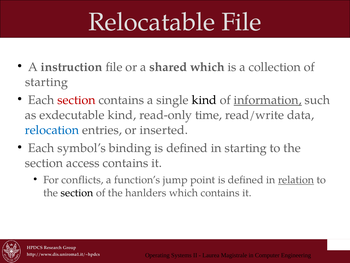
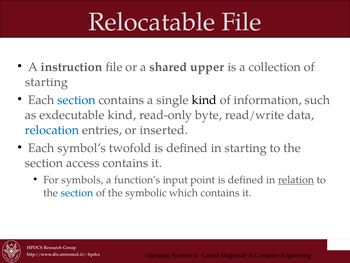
shared which: which -> upper
section at (76, 100) colour: red -> blue
information underline: present -> none
time: time -> byte
binding: binding -> twofold
conflicts: conflicts -> symbols
jump: jump -> input
section at (77, 192) colour: black -> blue
hanlders: hanlders -> symbolic
